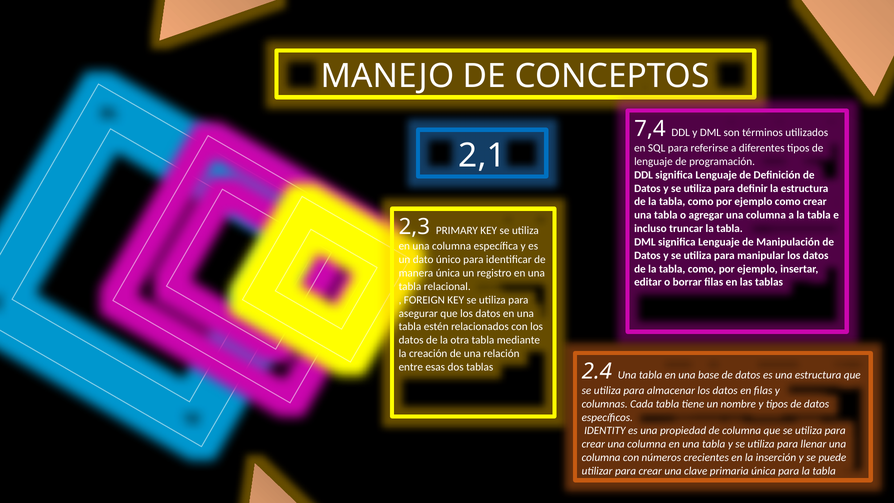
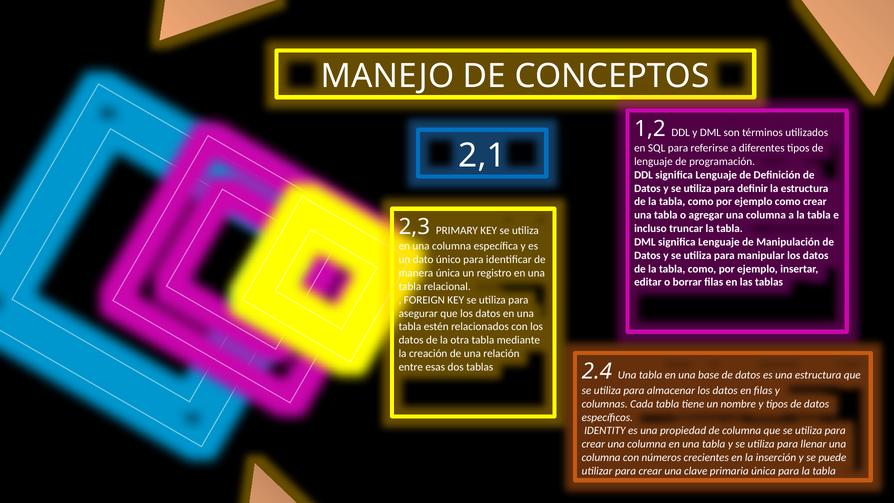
7,4: 7,4 -> 1,2
